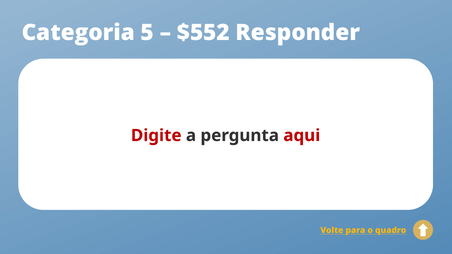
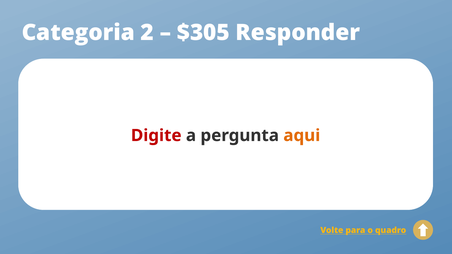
5: 5 -> 2
$552: $552 -> $305
aqui colour: red -> orange
